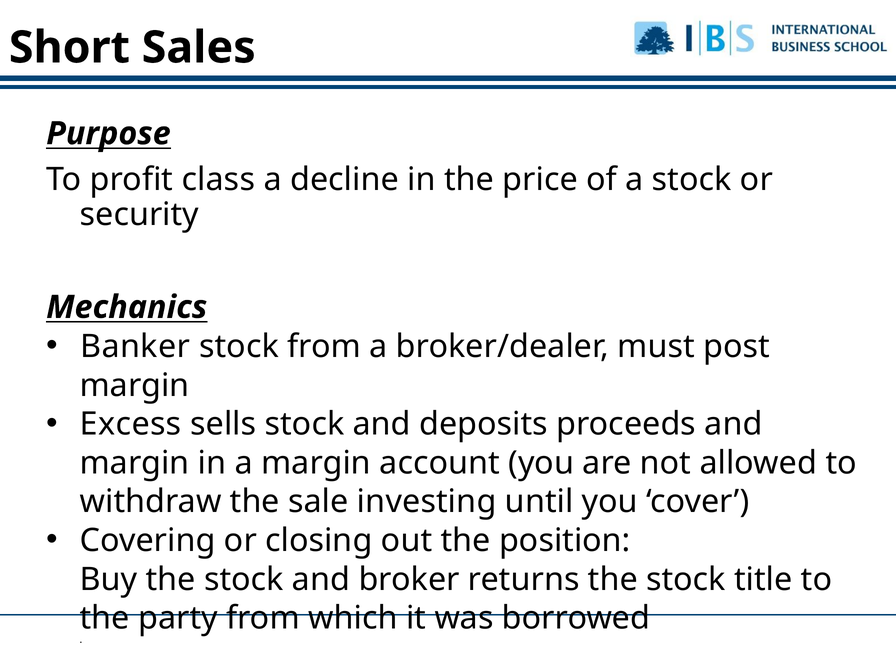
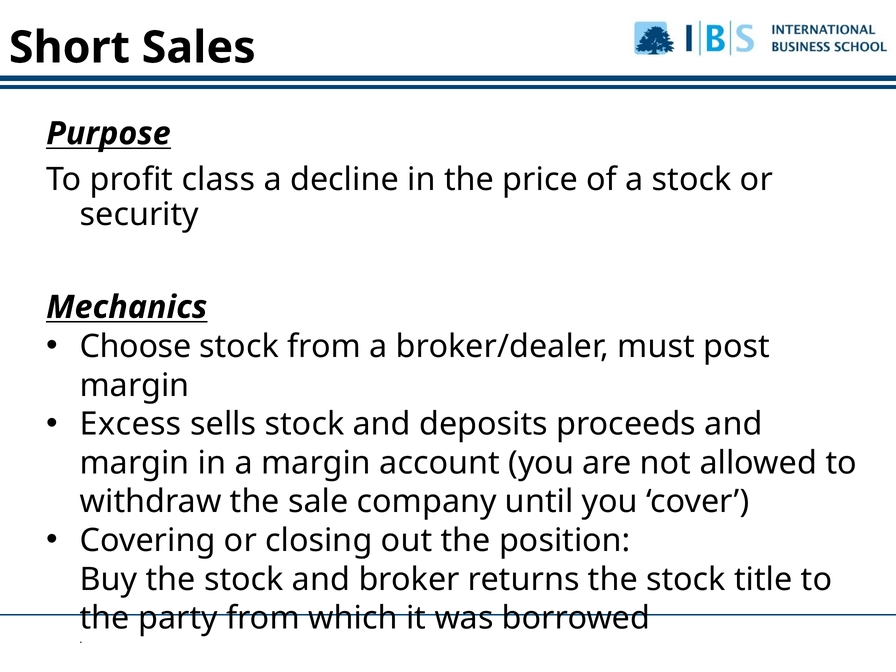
Banker: Banker -> Choose
investing: investing -> company
